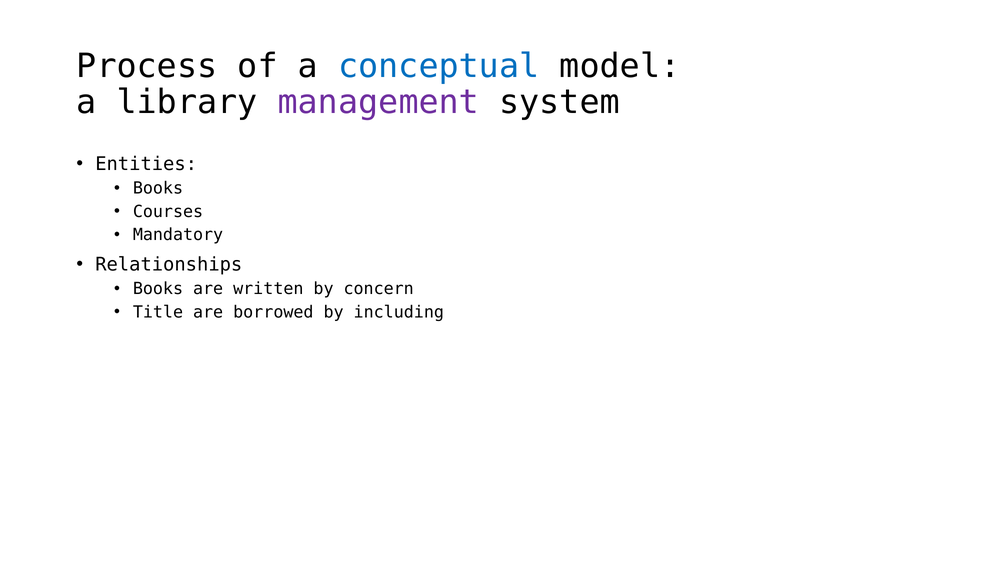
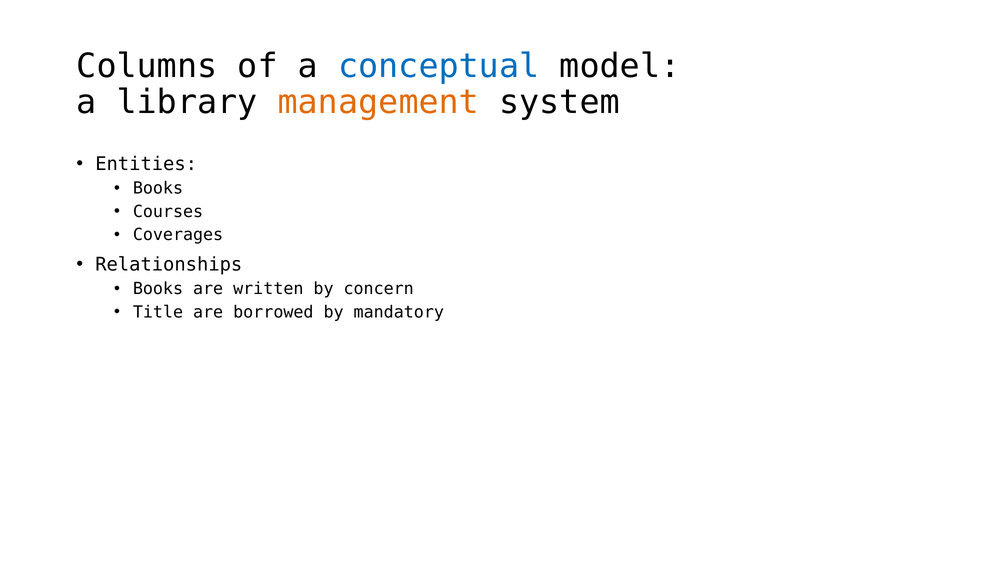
Process: Process -> Columns
management colour: purple -> orange
Mandatory: Mandatory -> Coverages
including: including -> mandatory
